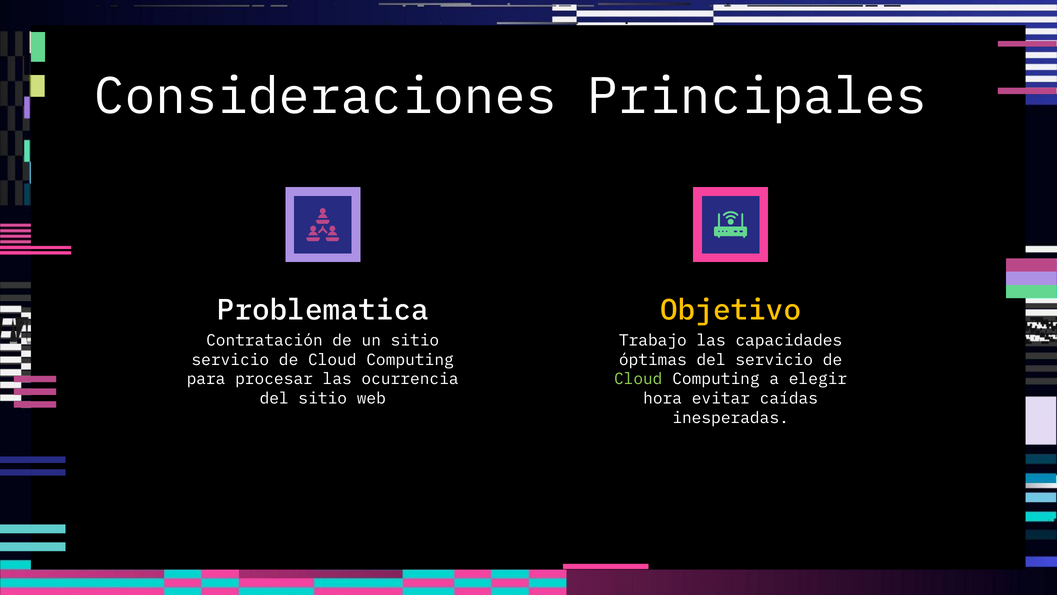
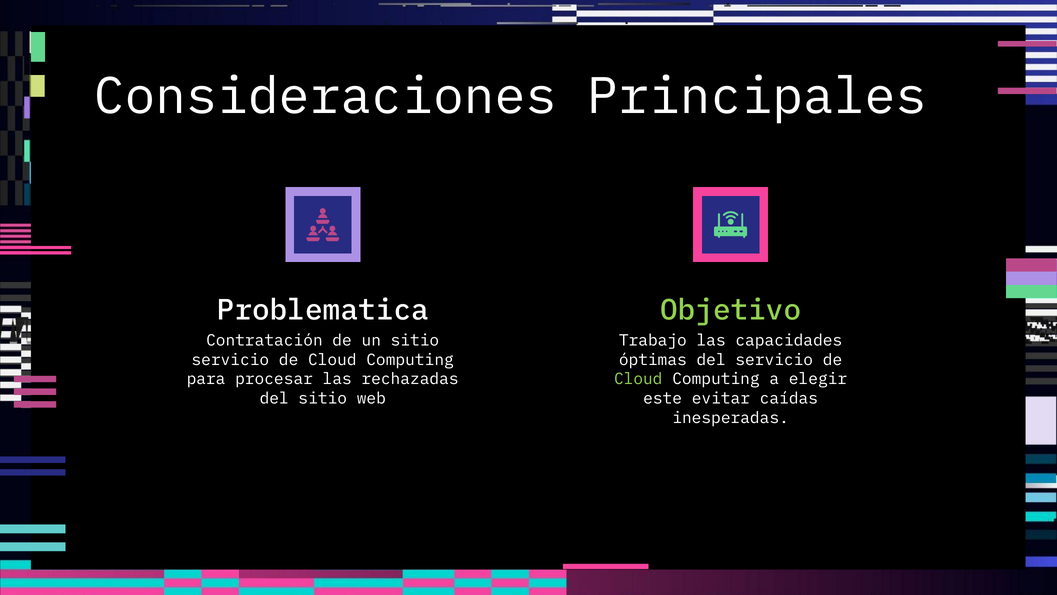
Objetivo colour: yellow -> light green
ocurrencia: ocurrencia -> rechazadas
hora: hora -> este
